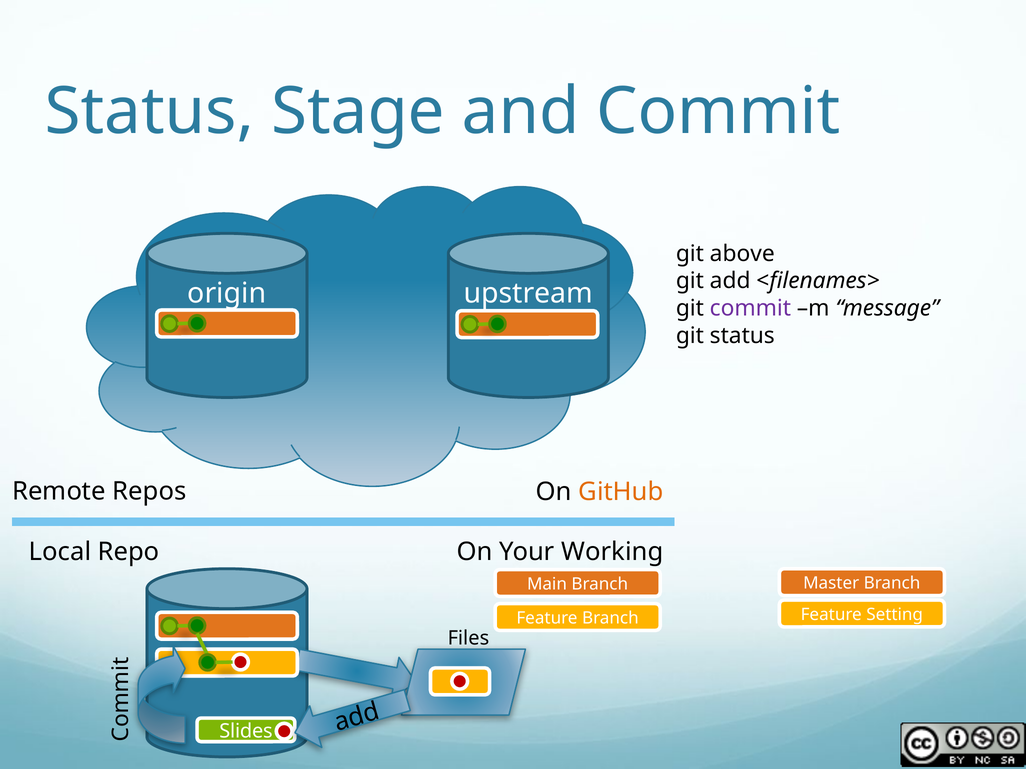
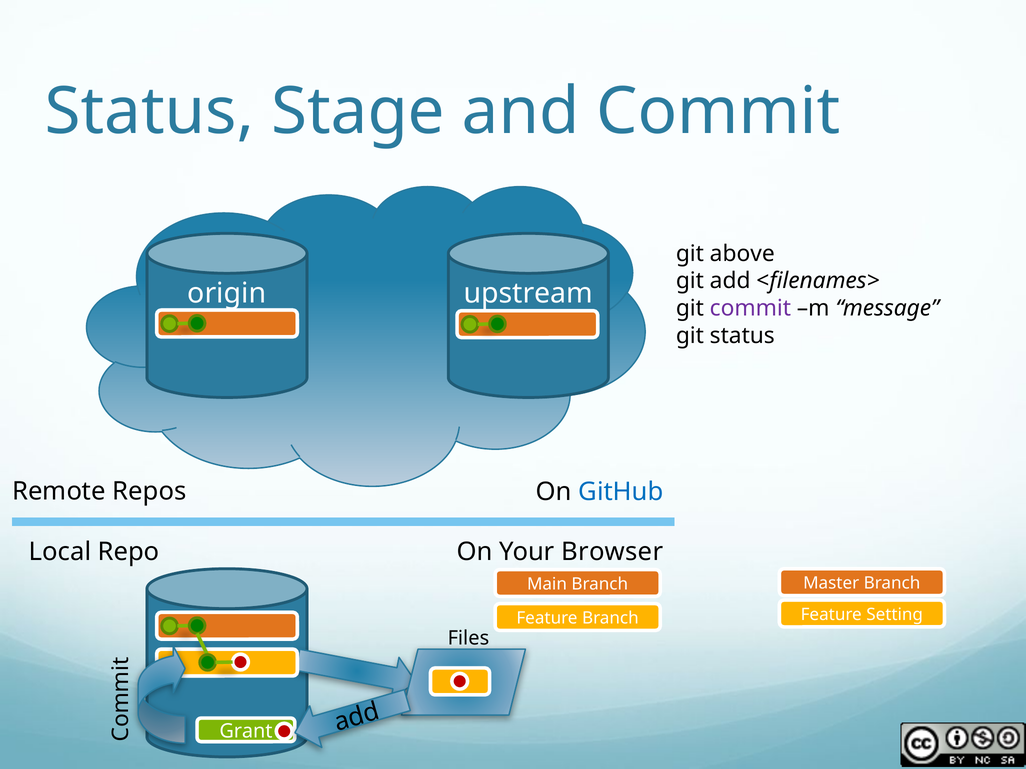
GitHub colour: orange -> blue
Working: Working -> Browser
Slides: Slides -> Grant
